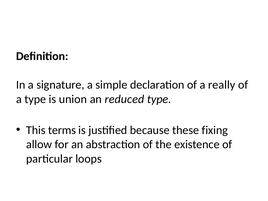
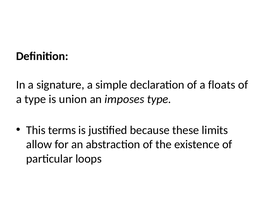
really: really -> floats
reduced: reduced -> imposes
fixing: fixing -> limits
